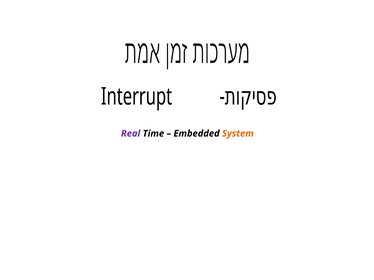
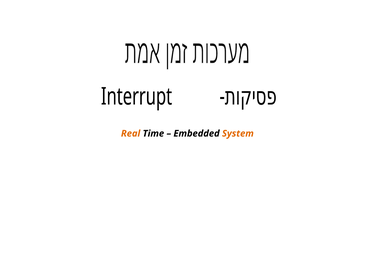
Real colour: purple -> orange
